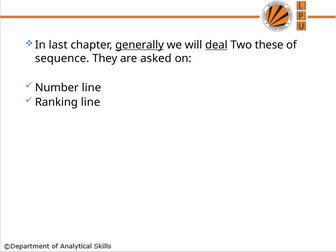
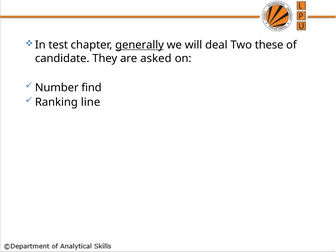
last: last -> test
deal underline: present -> none
sequence: sequence -> candidate
Number line: line -> find
